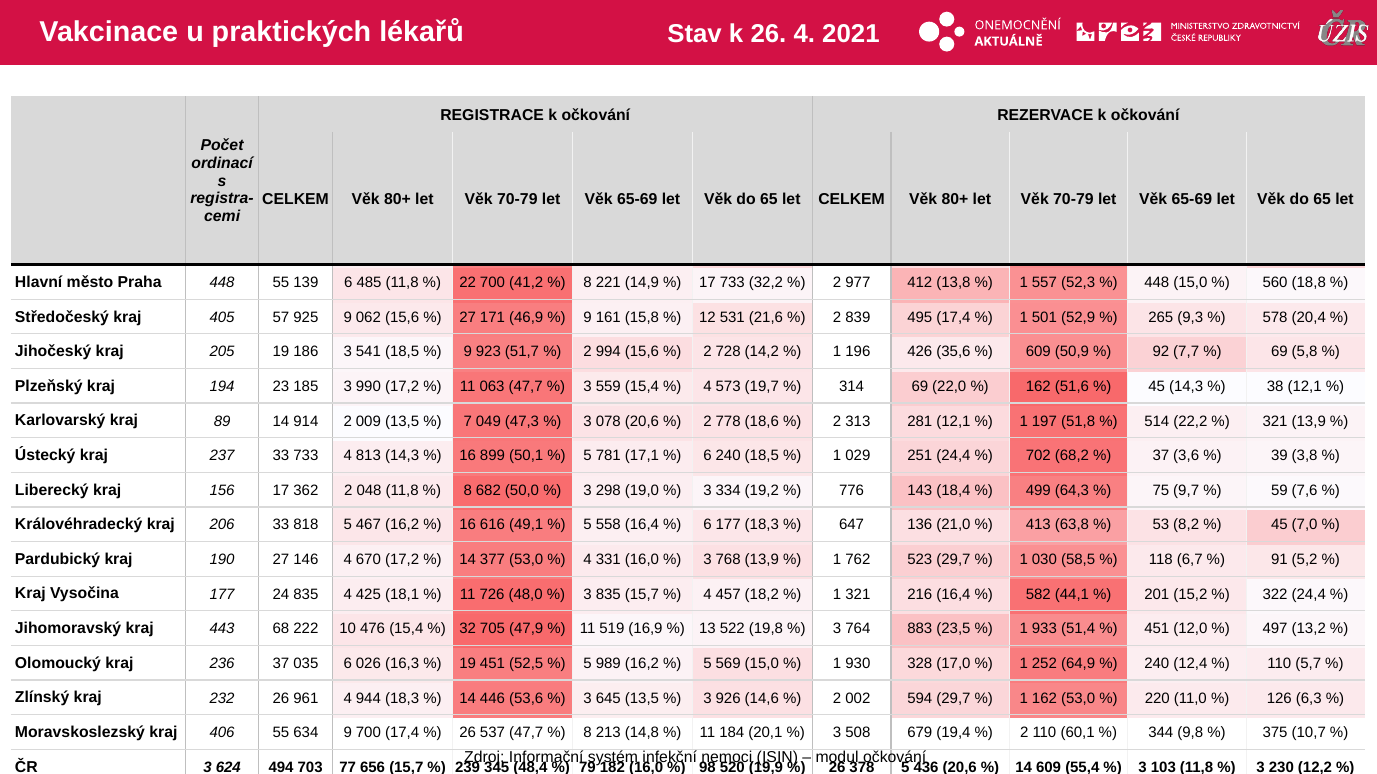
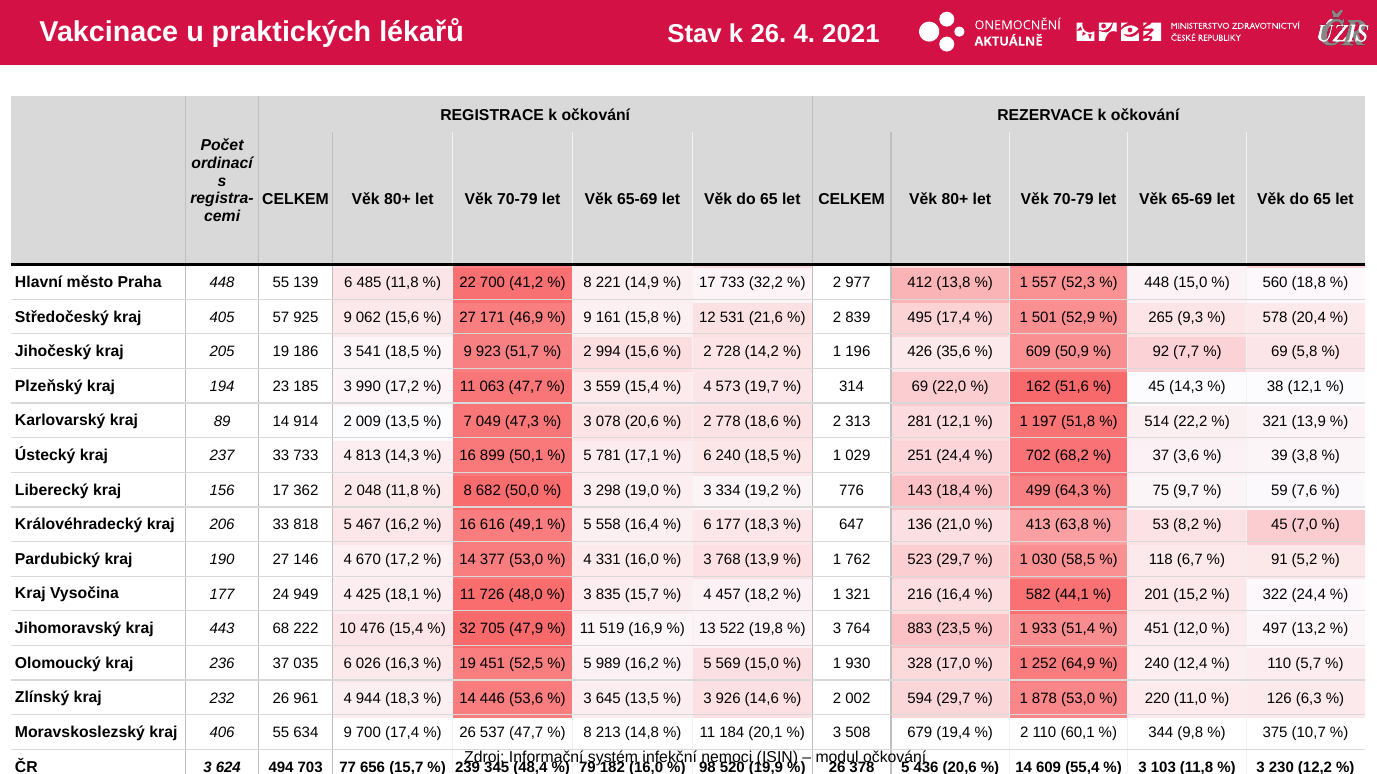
24 835: 835 -> 949
1 162: 162 -> 878
